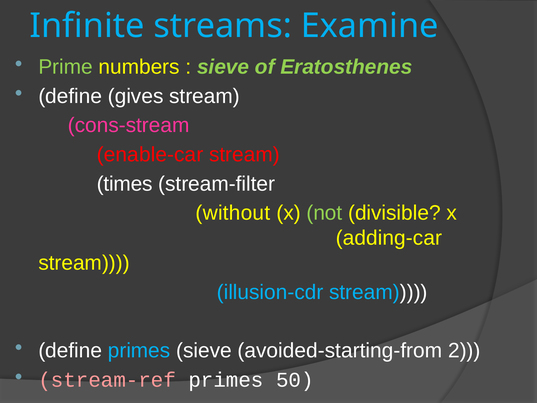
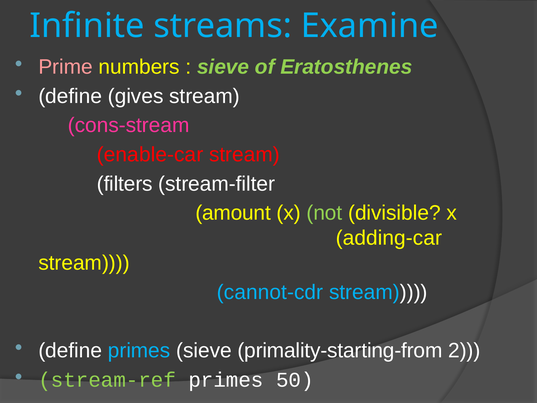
Prime colour: light green -> pink
times: times -> filters
without: without -> amount
illusion-cdr: illusion-cdr -> cannot-cdr
avoided-starting-from: avoided-starting-from -> primality-starting-from
stream-ref colour: pink -> light green
